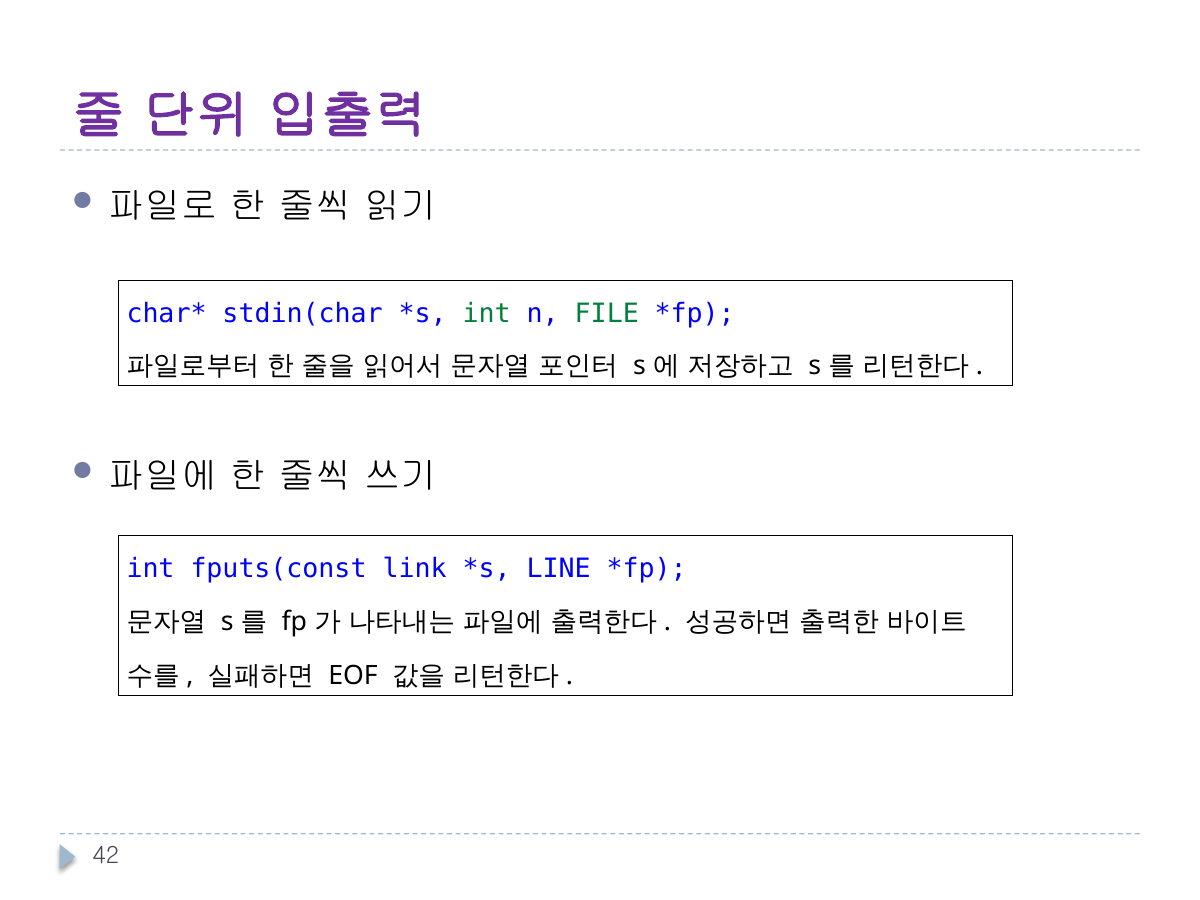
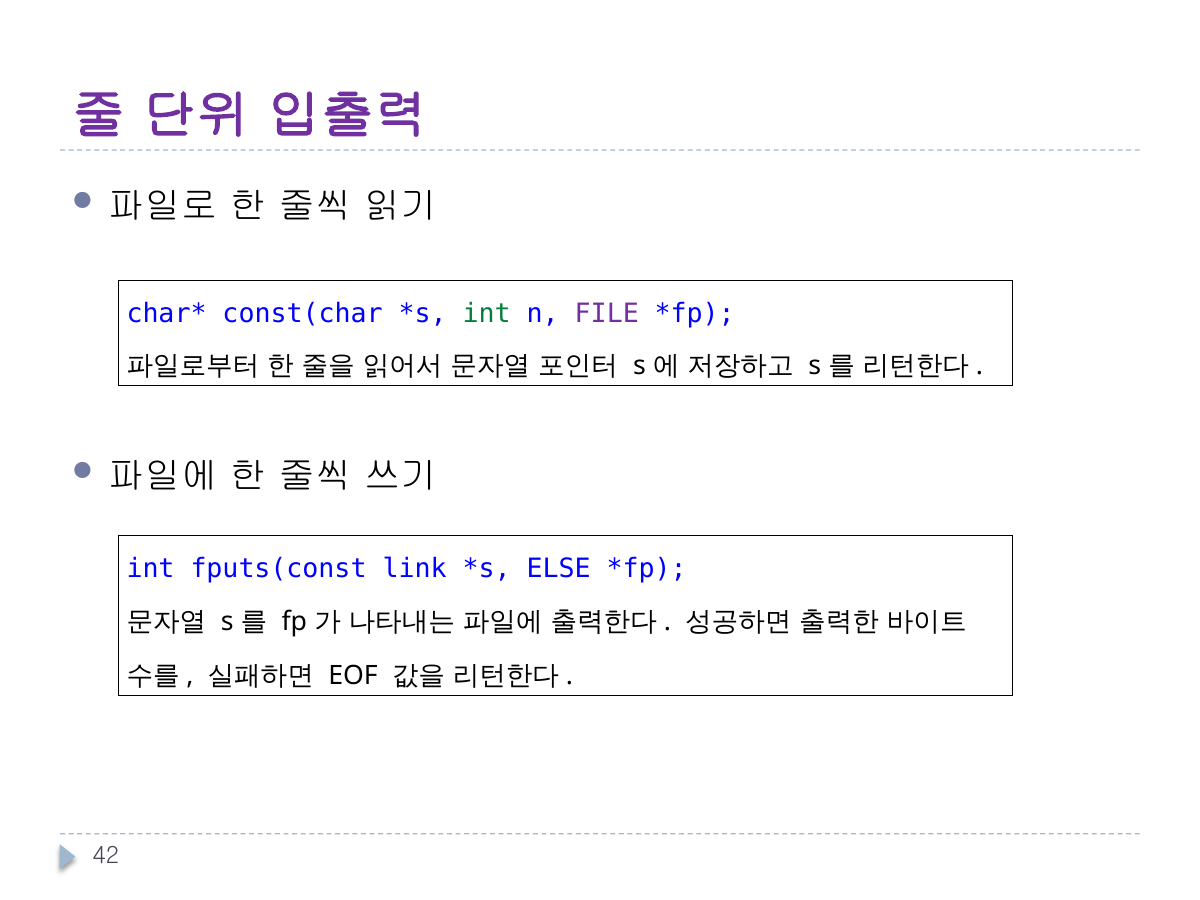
stdin(char: stdin(char -> const(char
FILE colour: green -> purple
LINE: LINE -> ELSE
